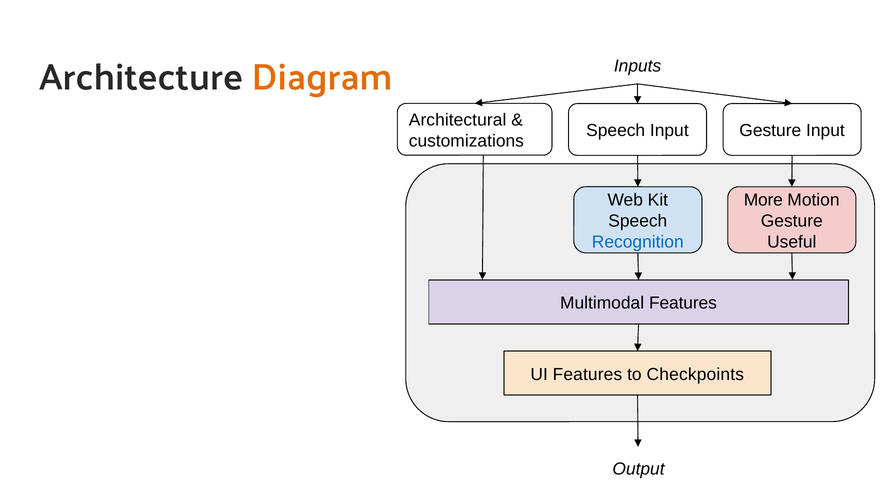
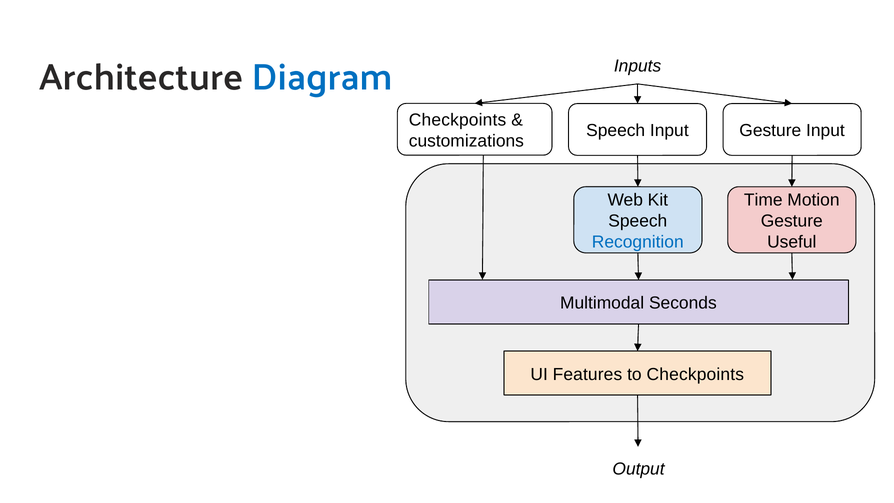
Diagram colour: orange -> blue
Architectural at (458, 120): Architectural -> Checkpoints
More: More -> Time
Multimodal Features: Features -> Seconds
